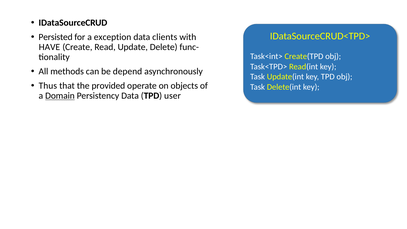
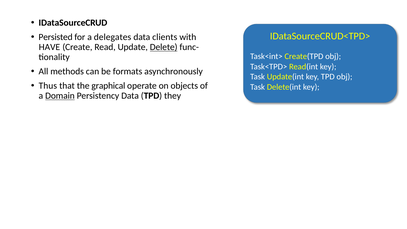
exception: exception -> delegates
Delete underline: none -> present
depend: depend -> formats
provided: provided -> graphical
user: user -> they
